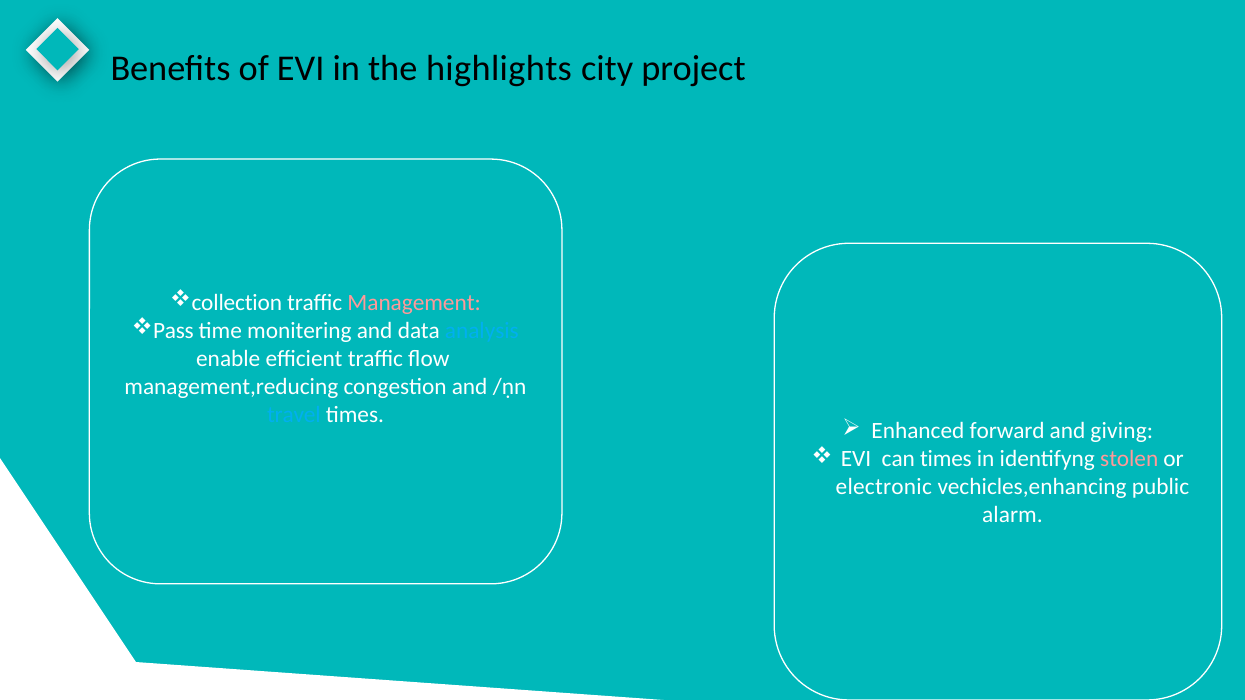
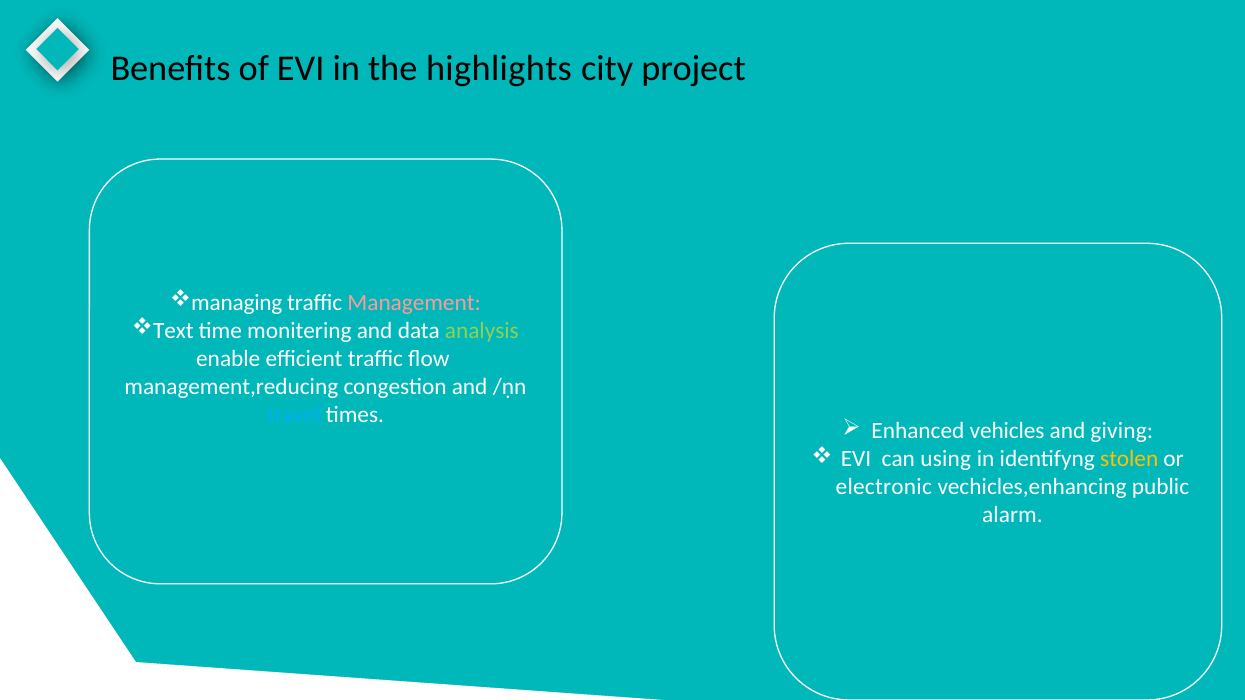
collection: collection -> managing
Pass: Pass -> Text
analysis colour: light blue -> light green
forward: forward -> vehicles
can times: times -> using
stolen colour: pink -> yellow
